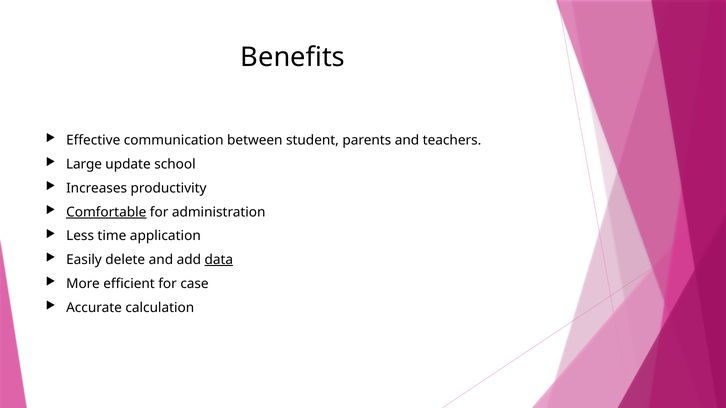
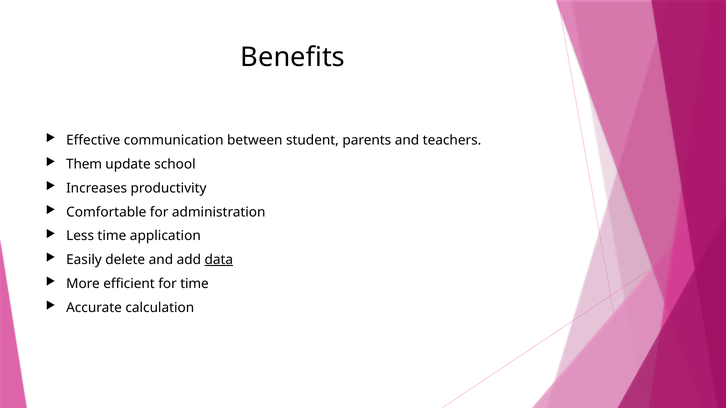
Large: Large -> Them
Comfortable underline: present -> none
for case: case -> time
